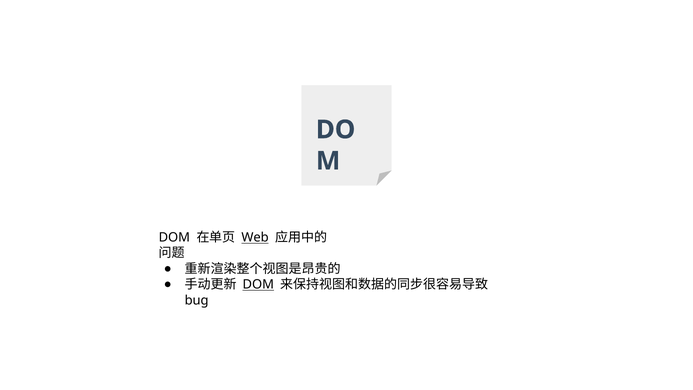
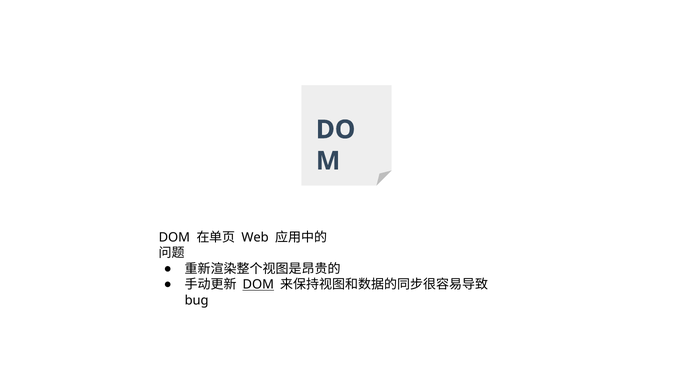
Web underline: present -> none
